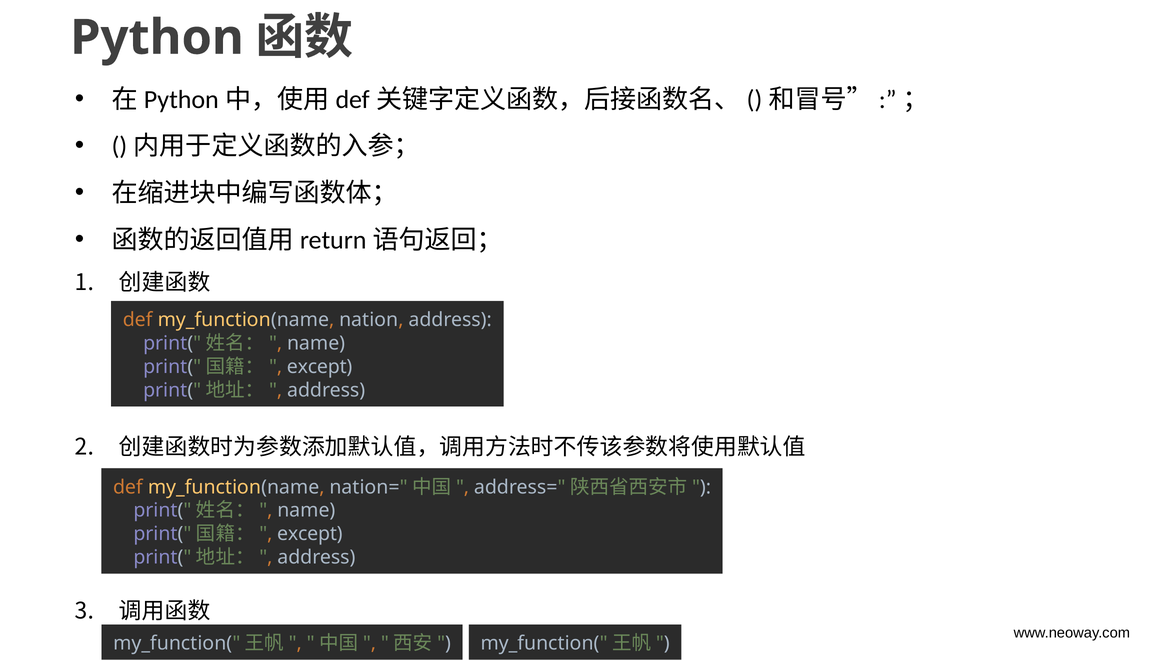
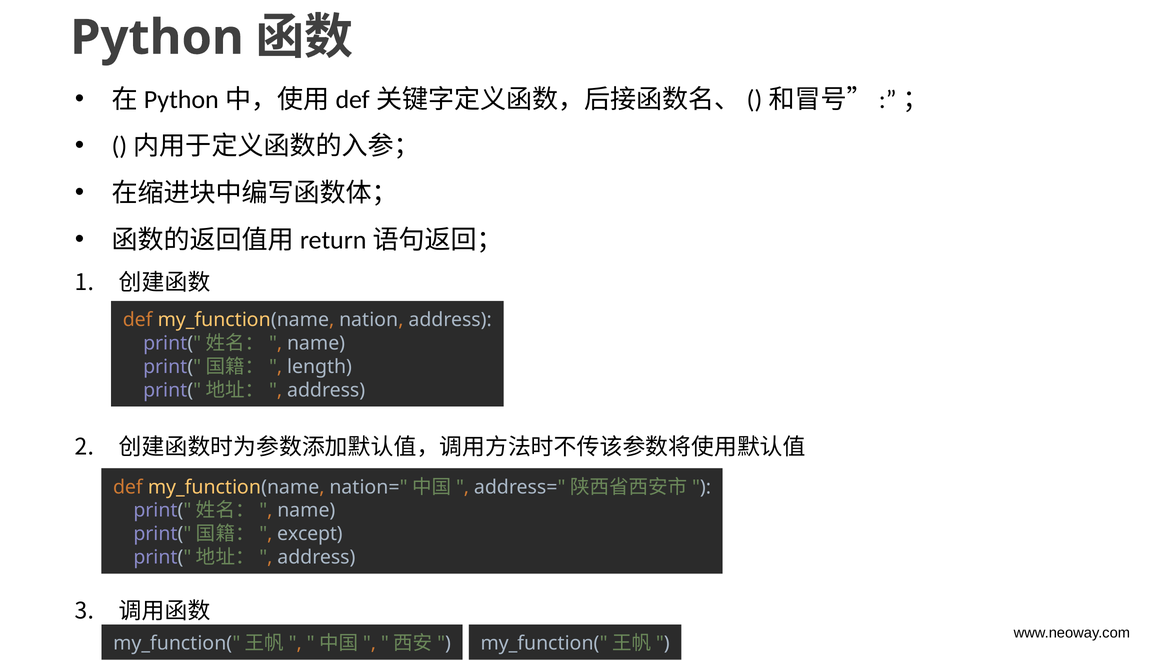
except at (320, 367): except -> length
